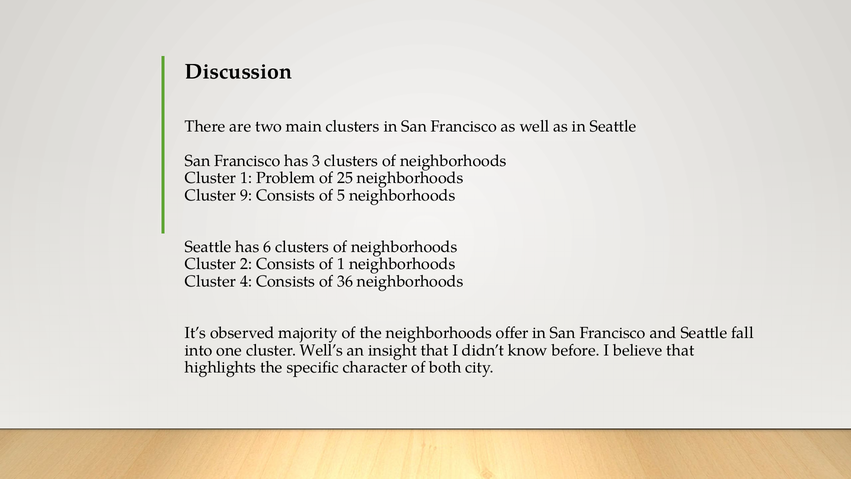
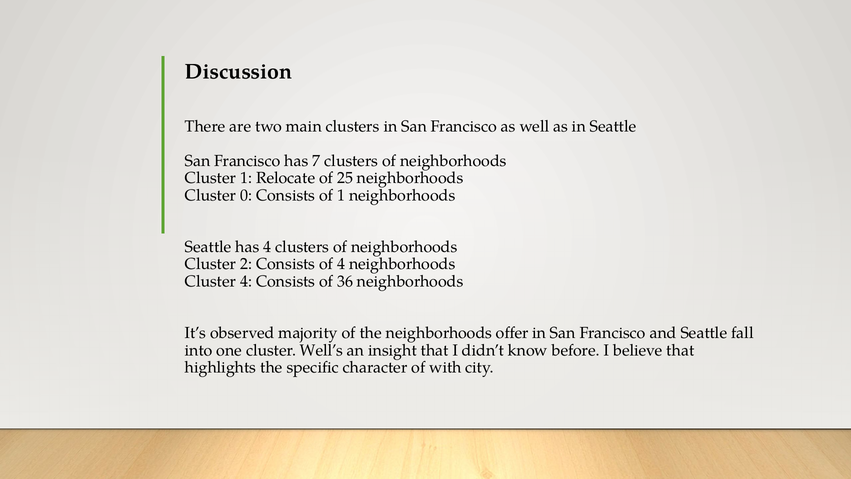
3: 3 -> 7
Problem: Problem -> Relocate
9: 9 -> 0
of 5: 5 -> 1
has 6: 6 -> 4
of 1: 1 -> 4
both: both -> with
